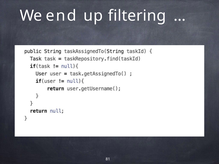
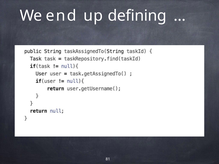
filtering: filtering -> defining
